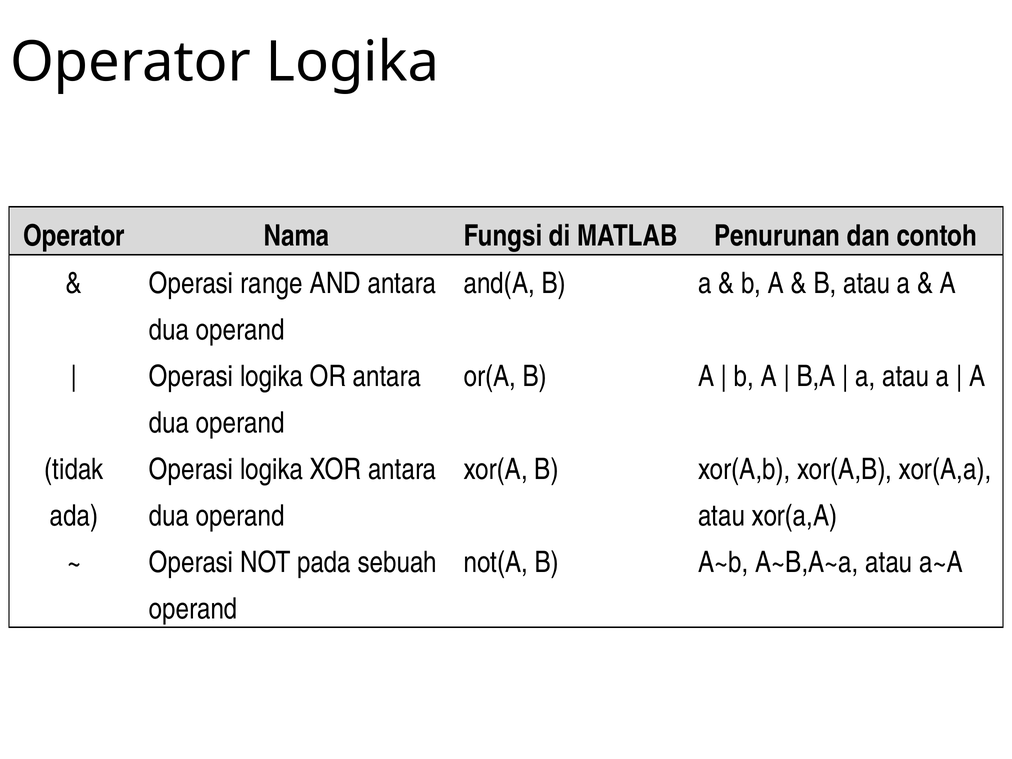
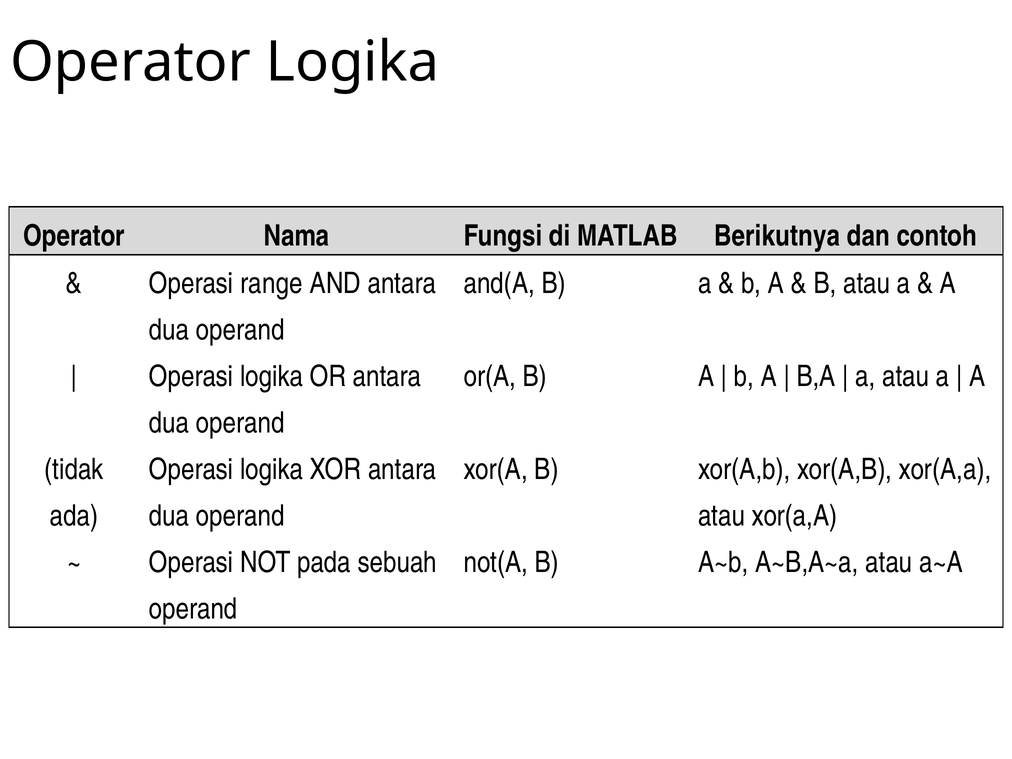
Penurunan: Penurunan -> Berikutnya
